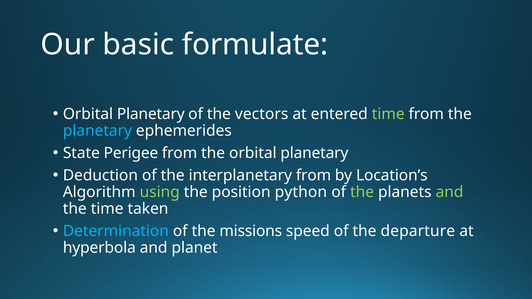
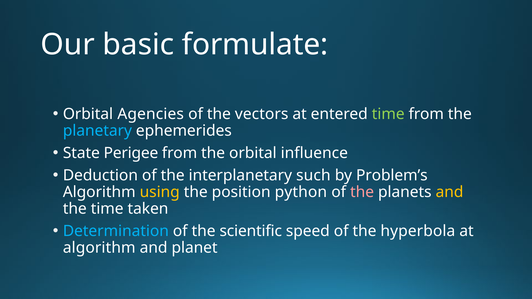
Planetary at (151, 114): Planetary -> Agencies
the orbital planetary: planetary -> influence
interplanetary from: from -> such
Location’s: Location’s -> Problem’s
using colour: light green -> yellow
the at (362, 192) colour: light green -> pink
and at (450, 192) colour: light green -> yellow
missions: missions -> scientific
departure: departure -> hyperbola
hyperbola at (99, 248): hyperbola -> algorithm
